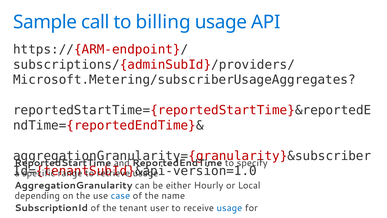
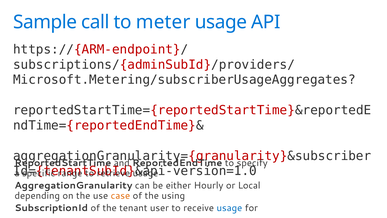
billing: billing -> meter
case colour: blue -> orange
name: name -> using
